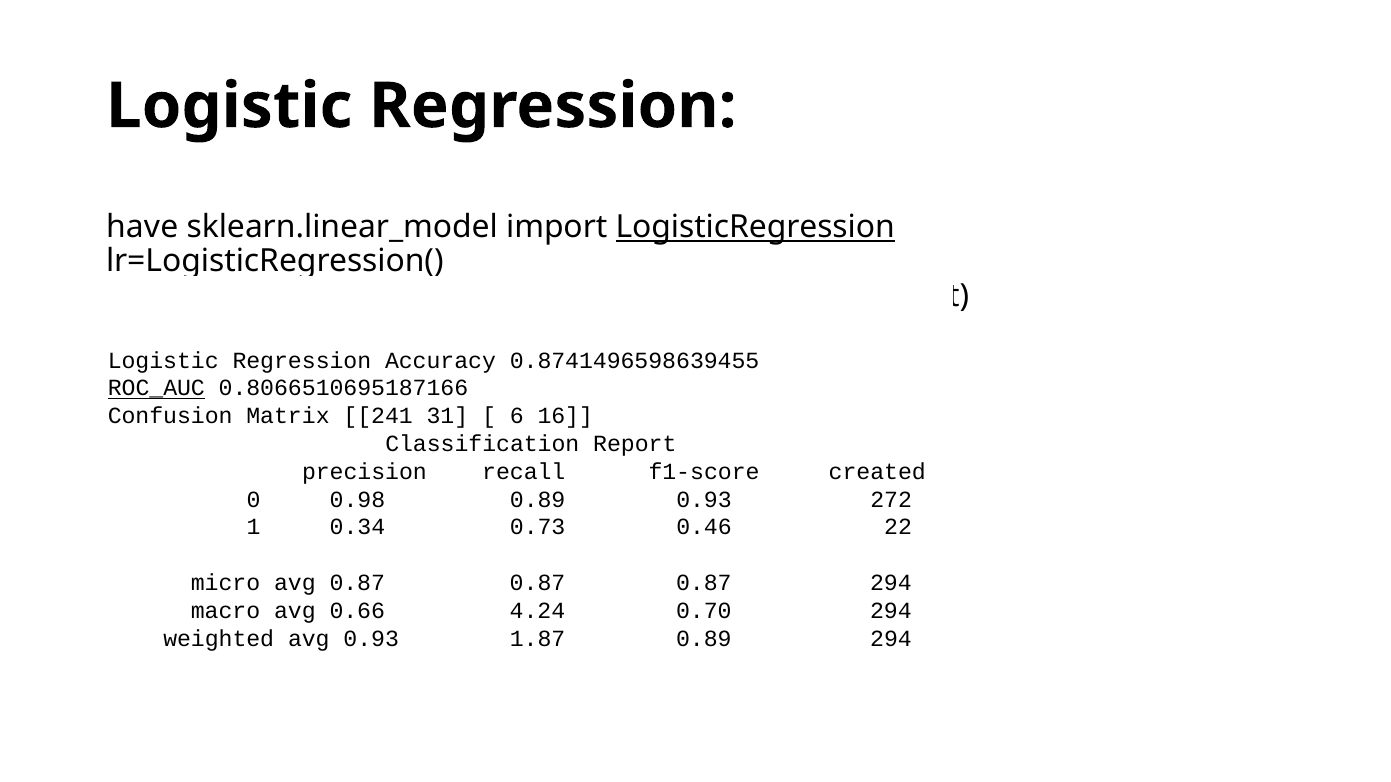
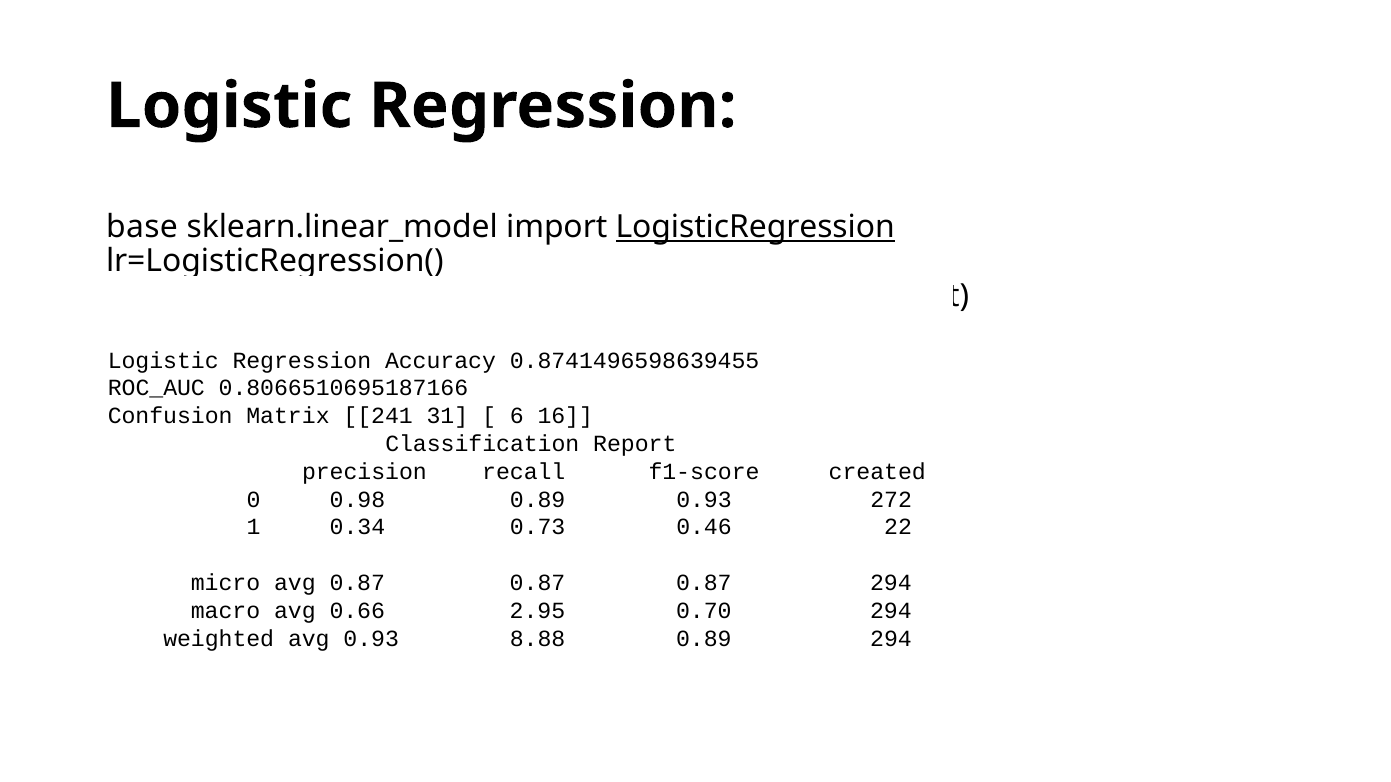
have: have -> base
ROC_AUC underline: present -> none
4.24: 4.24 -> 2.95
1.87: 1.87 -> 8.88
